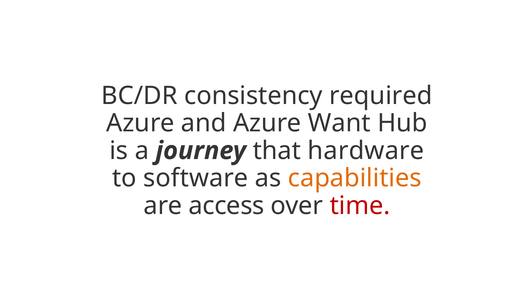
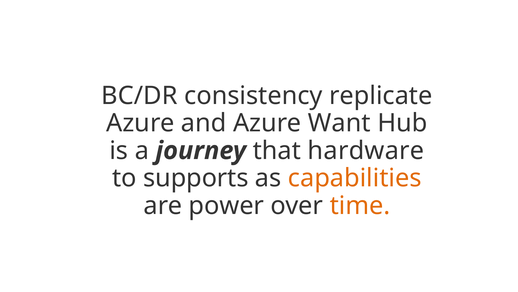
required: required -> replicate
software: software -> supports
access: access -> power
time colour: red -> orange
